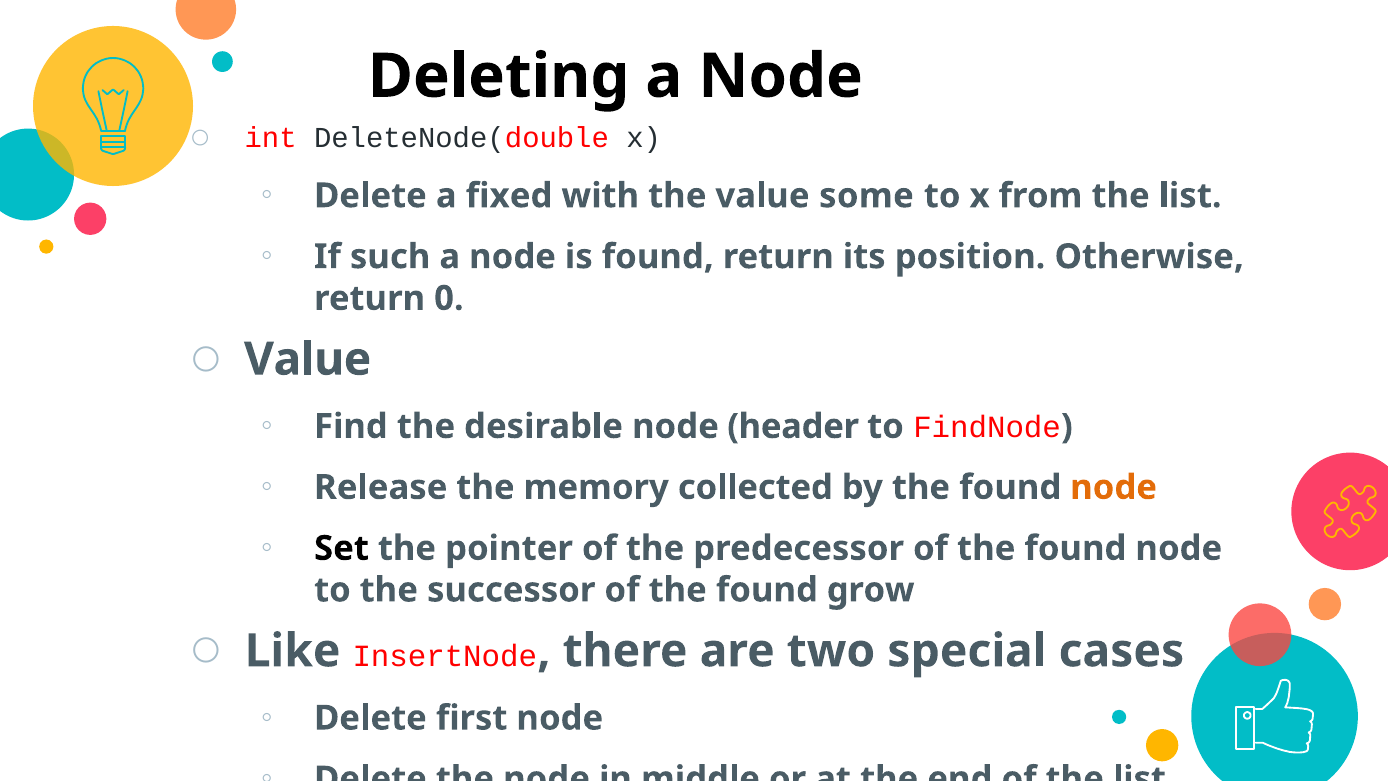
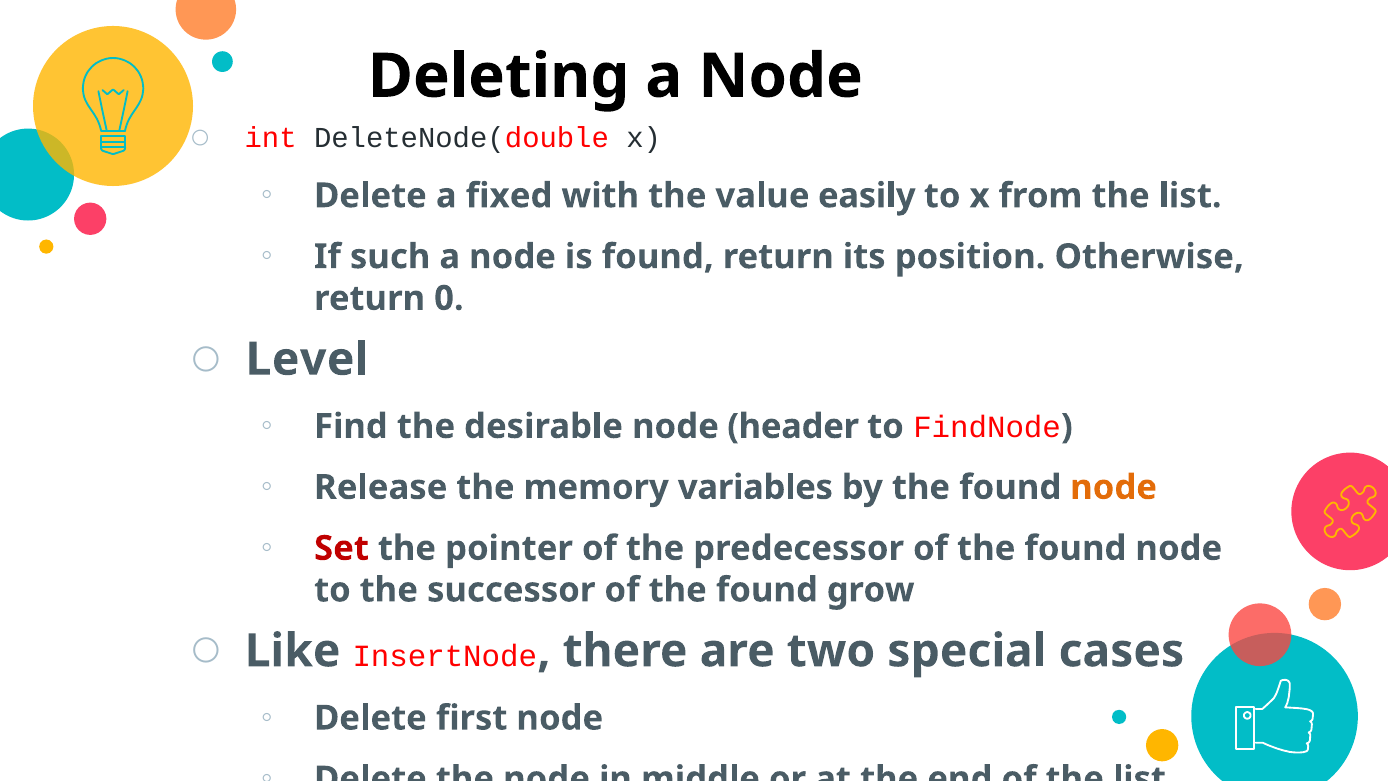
some: some -> easily
Value at (308, 359): Value -> Level
collected: collected -> variables
Set colour: black -> red
